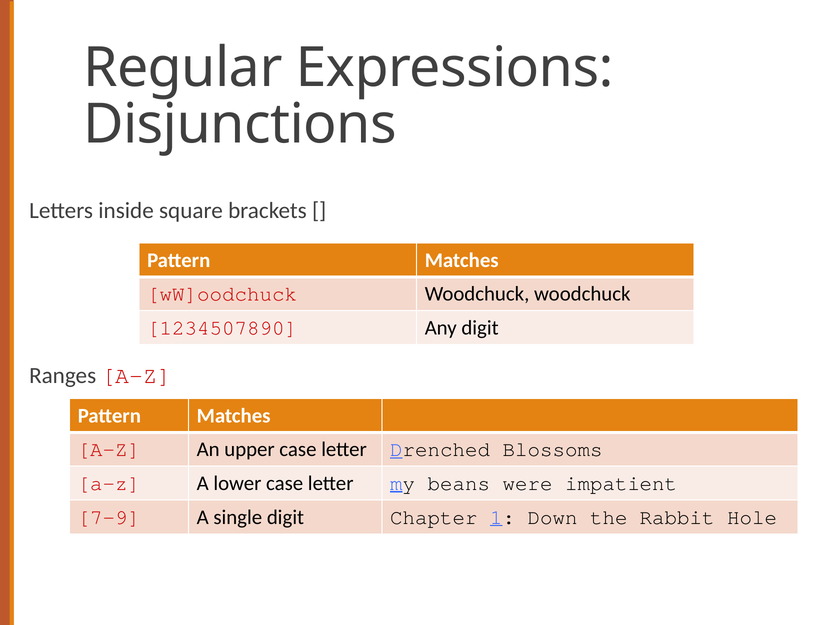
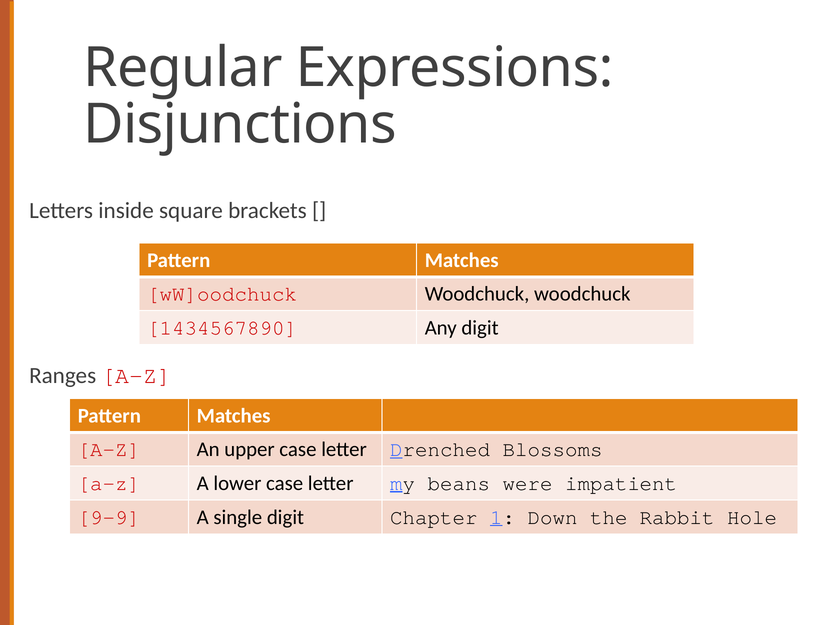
1234507890: 1234507890 -> 1434567890
7-9: 7-9 -> 9-9
